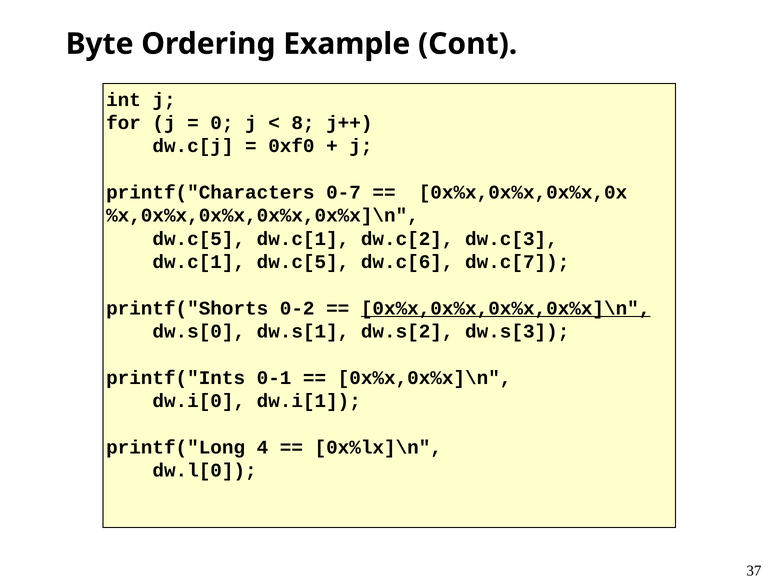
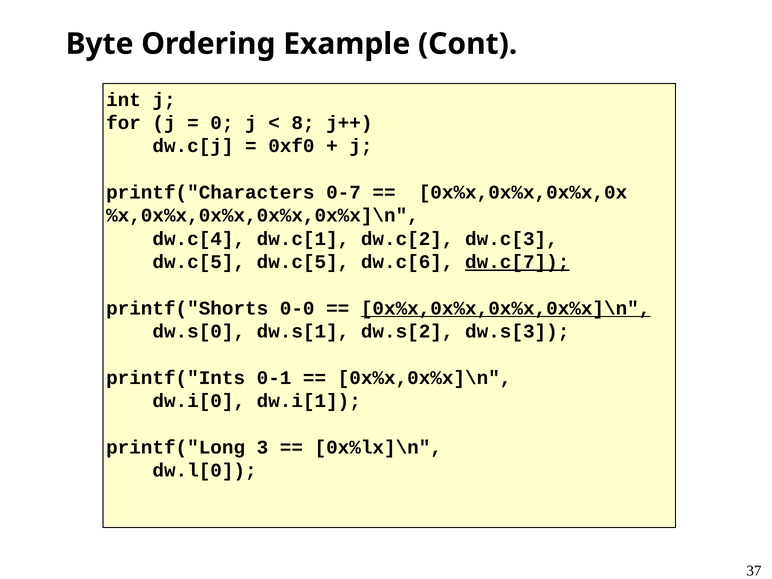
dw.c[5 at (199, 239): dw.c[5 -> dw.c[4
dw.c[1 at (199, 262): dw.c[1 -> dw.c[5
dw.c[7 underline: none -> present
0-2: 0-2 -> 0-0
4: 4 -> 3
